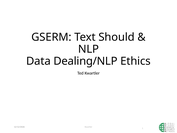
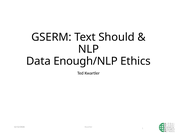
Dealing/NLP: Dealing/NLP -> Enough/NLP
